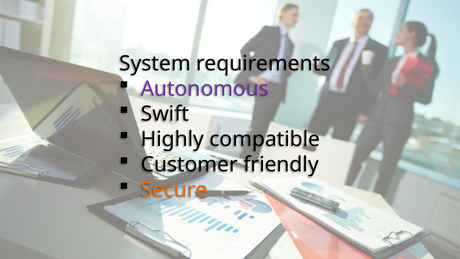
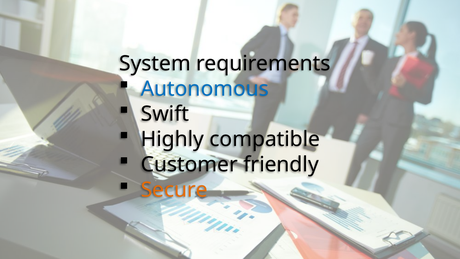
Autonomous colour: purple -> blue
